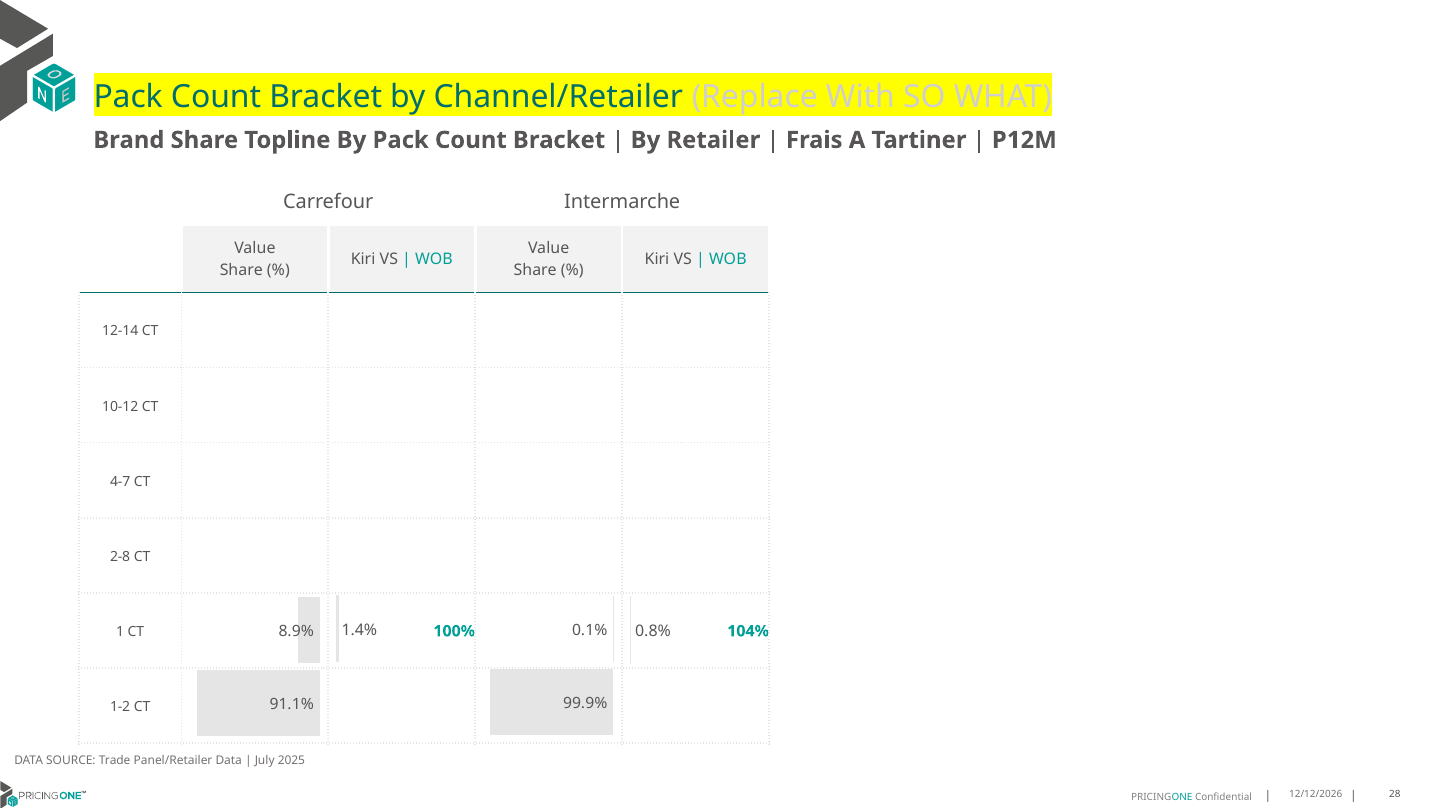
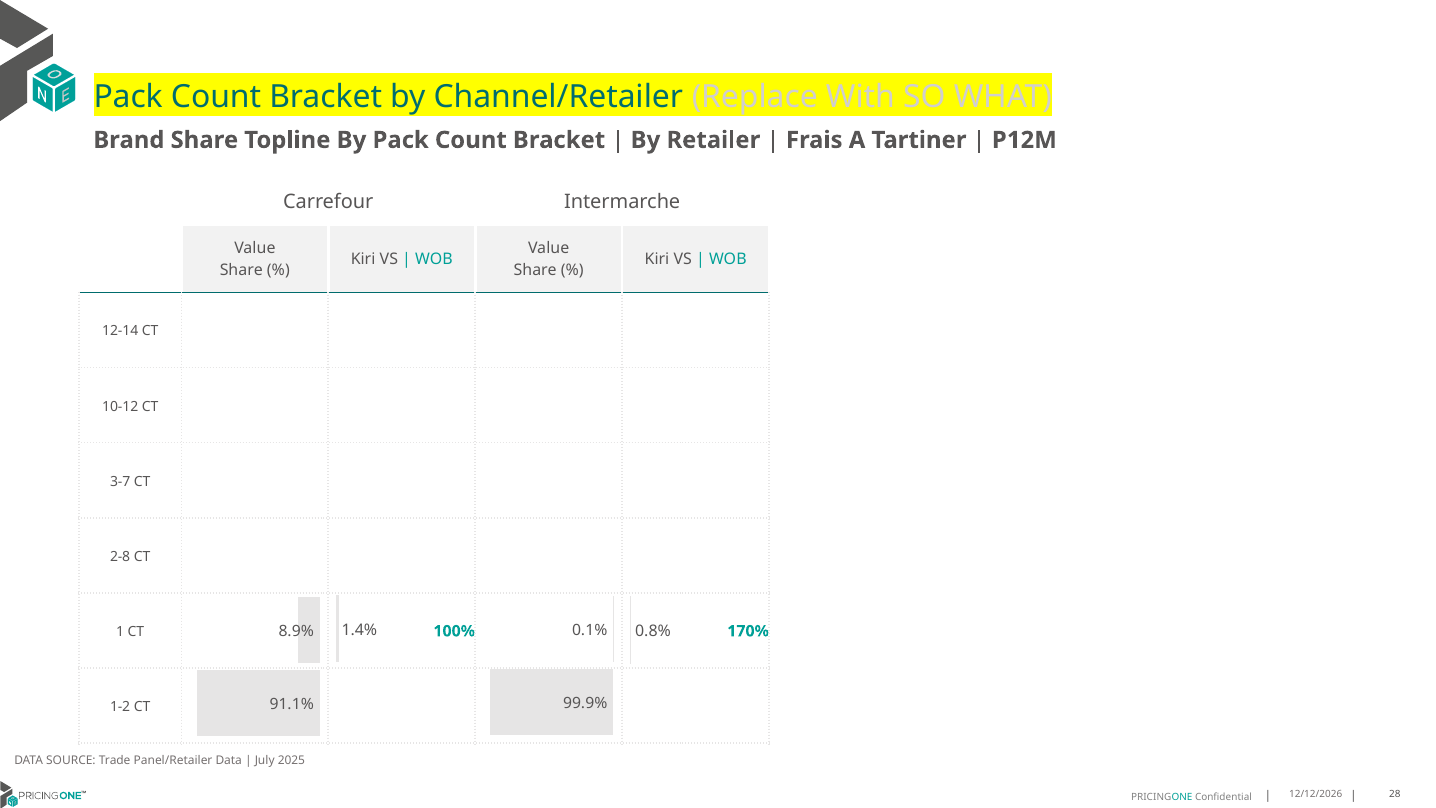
4-7: 4-7 -> 3-7
104%: 104% -> 170%
